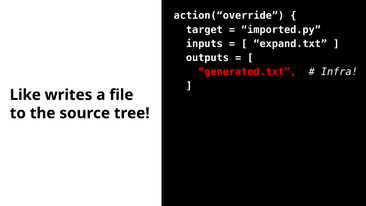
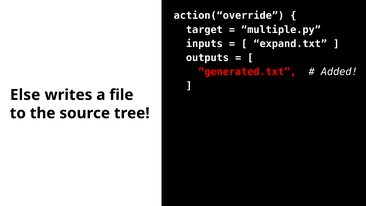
imported.py: imported.py -> multiple.py
Infra: Infra -> Added
Like: Like -> Else
